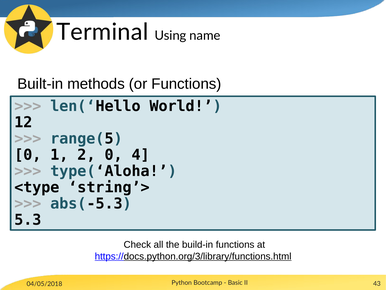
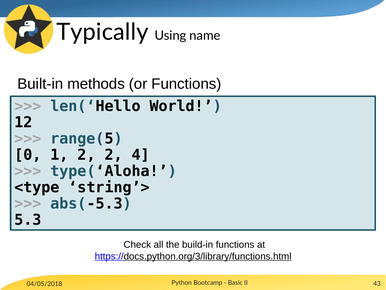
Terminal: Terminal -> Typically
2 0: 0 -> 2
